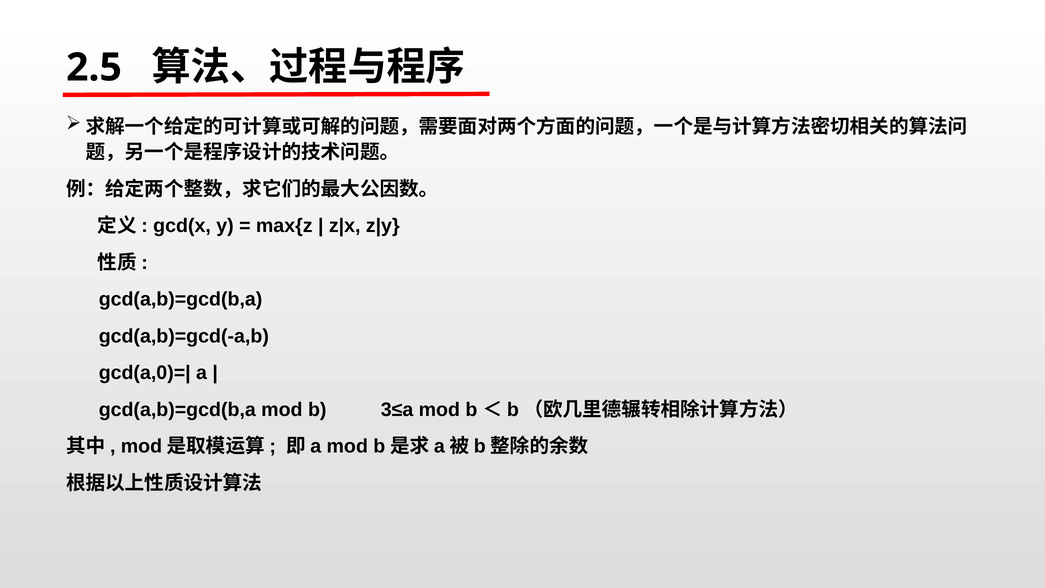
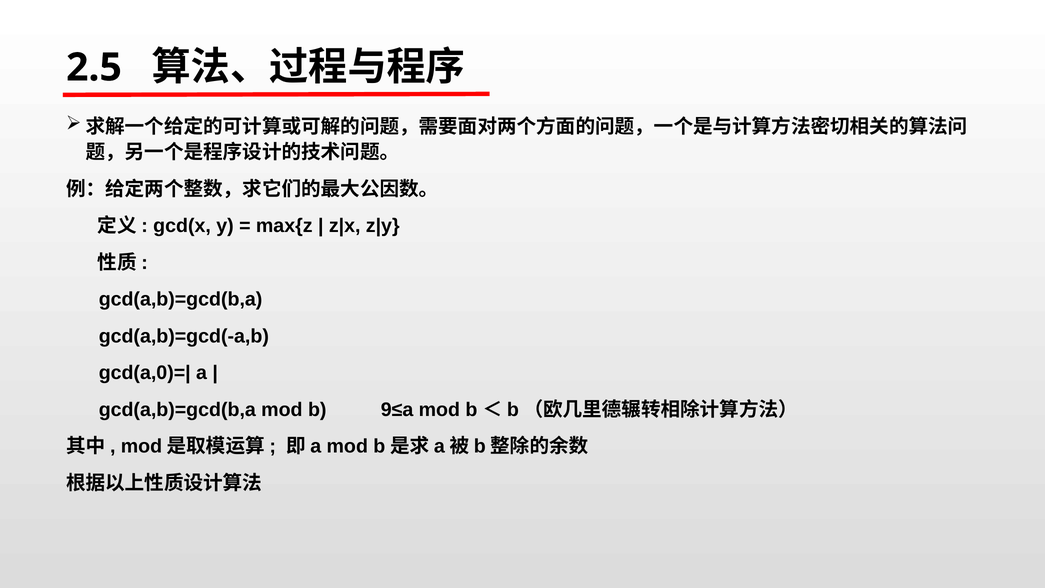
3≤a: 3≤a -> 9≤a
